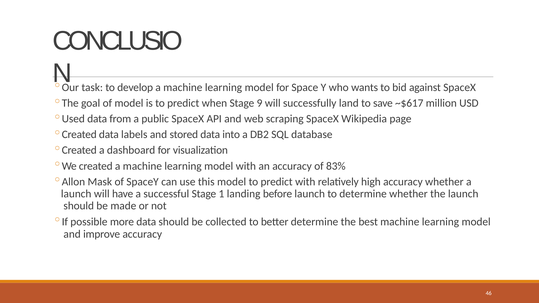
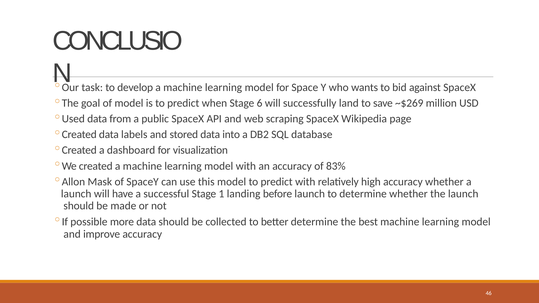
9: 9 -> 6
~$617: ~$617 -> ~$269
